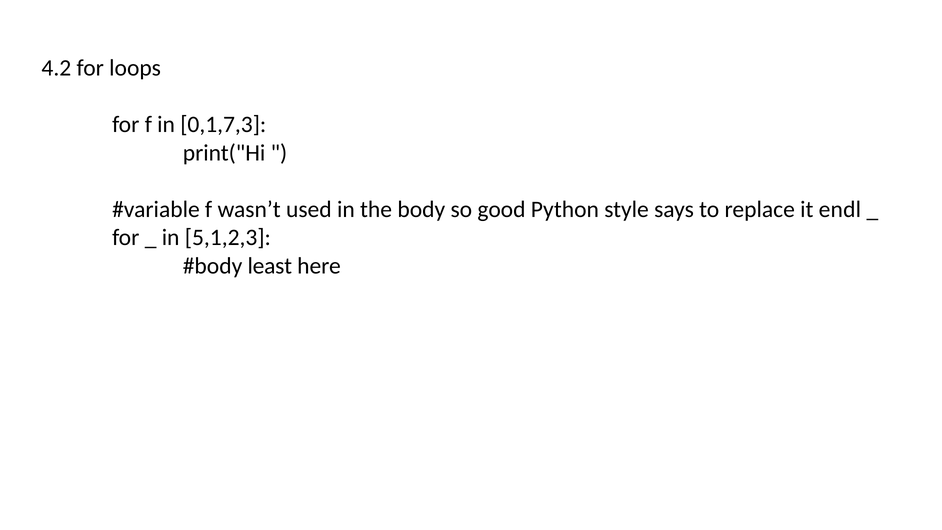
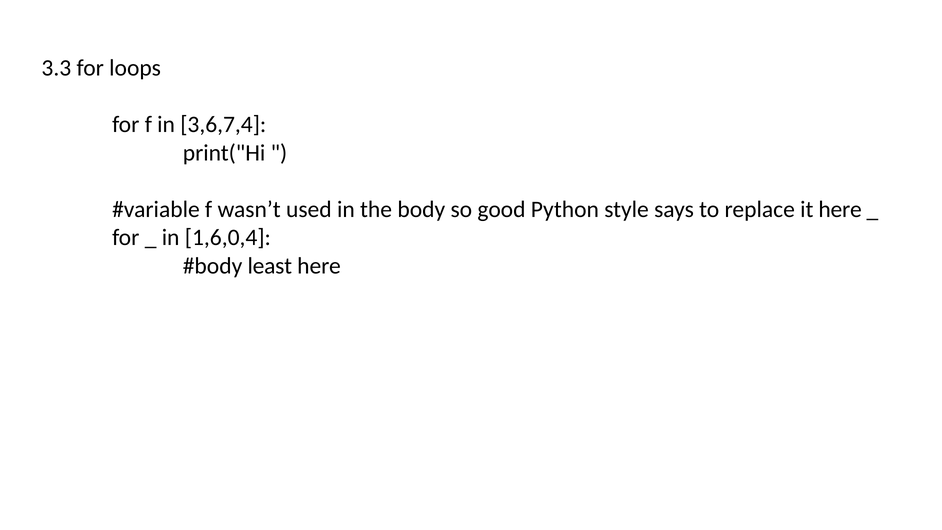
4.2: 4.2 -> 3.3
0,1,7,3: 0,1,7,3 -> 3,6,7,4
it endl: endl -> here
5,1,2,3: 5,1,2,3 -> 1,6,0,4
